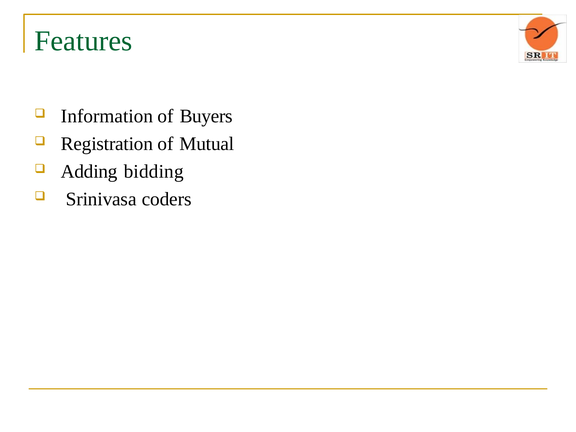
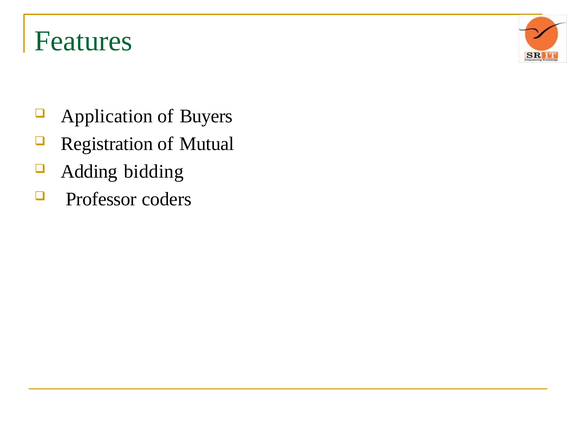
Information: Information -> Application
Srinivasa: Srinivasa -> Professor
